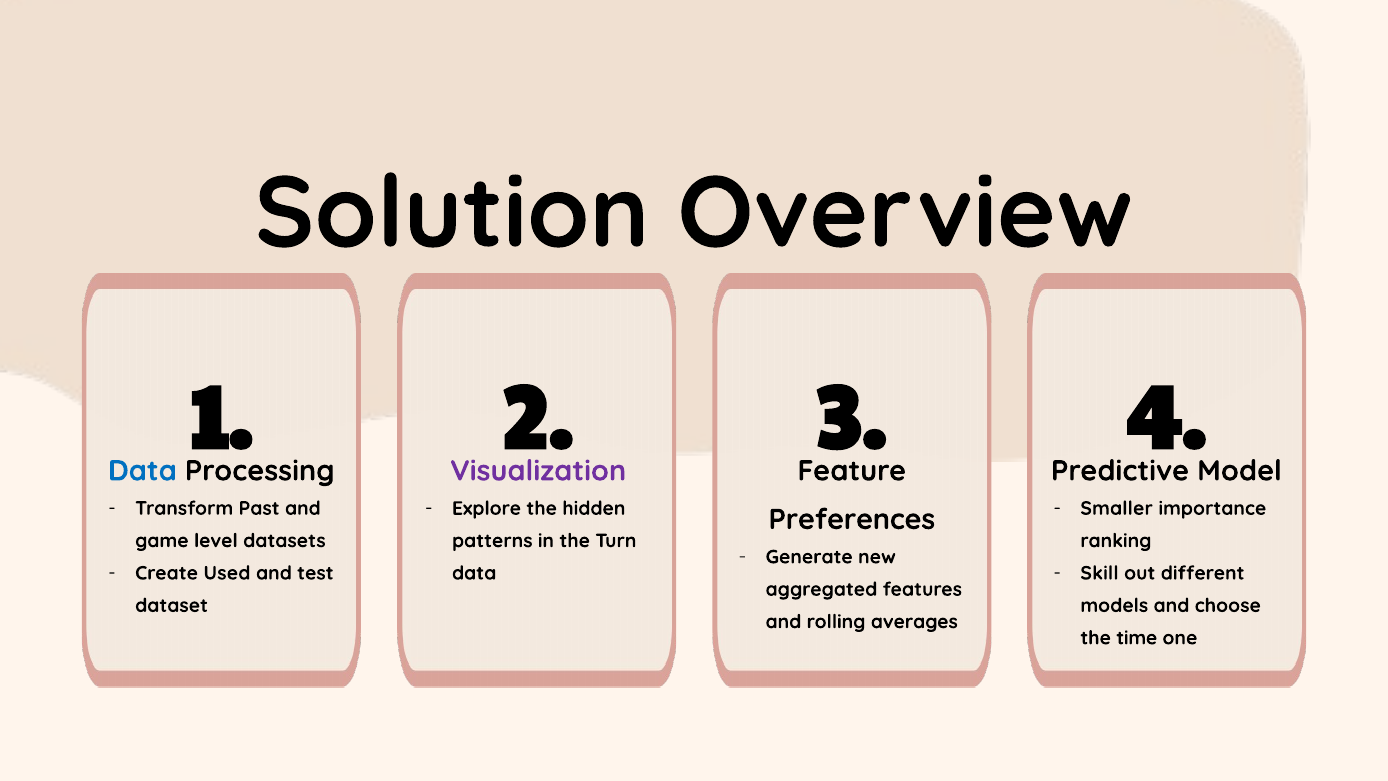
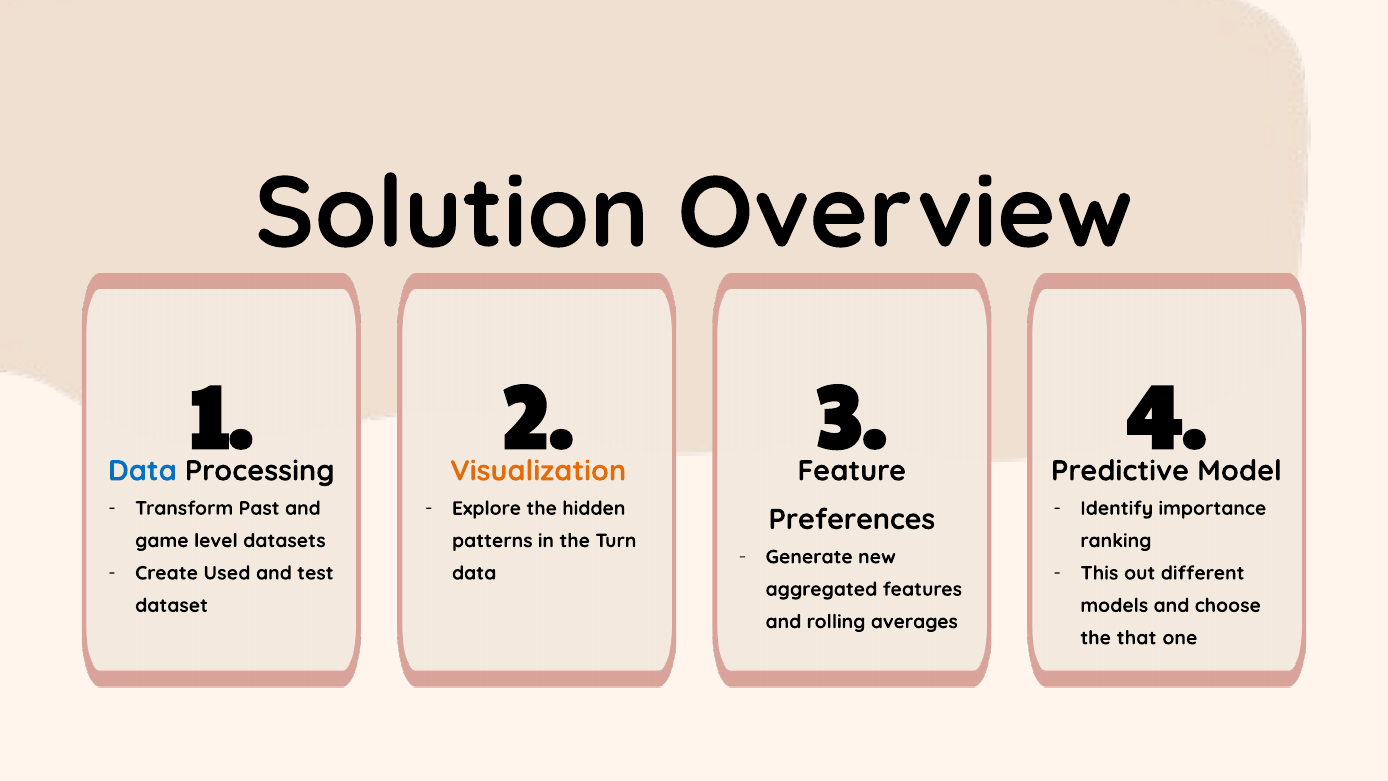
Visualization colour: purple -> orange
Smaller: Smaller -> Identify
Skill: Skill -> This
time: time -> that
